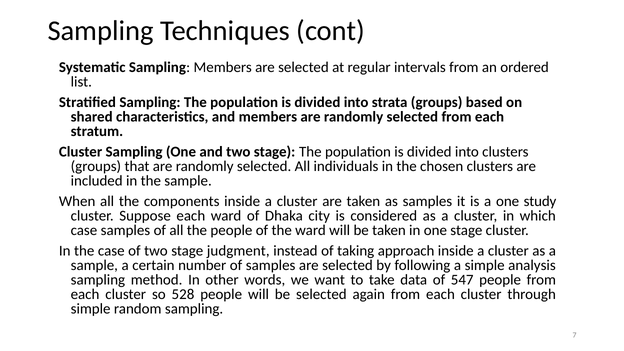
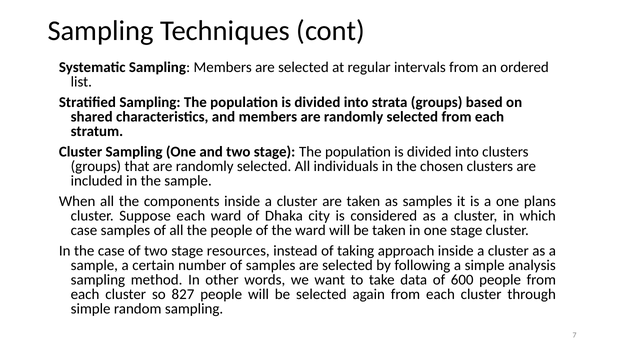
study: study -> plans
judgment: judgment -> resources
547: 547 -> 600
528: 528 -> 827
